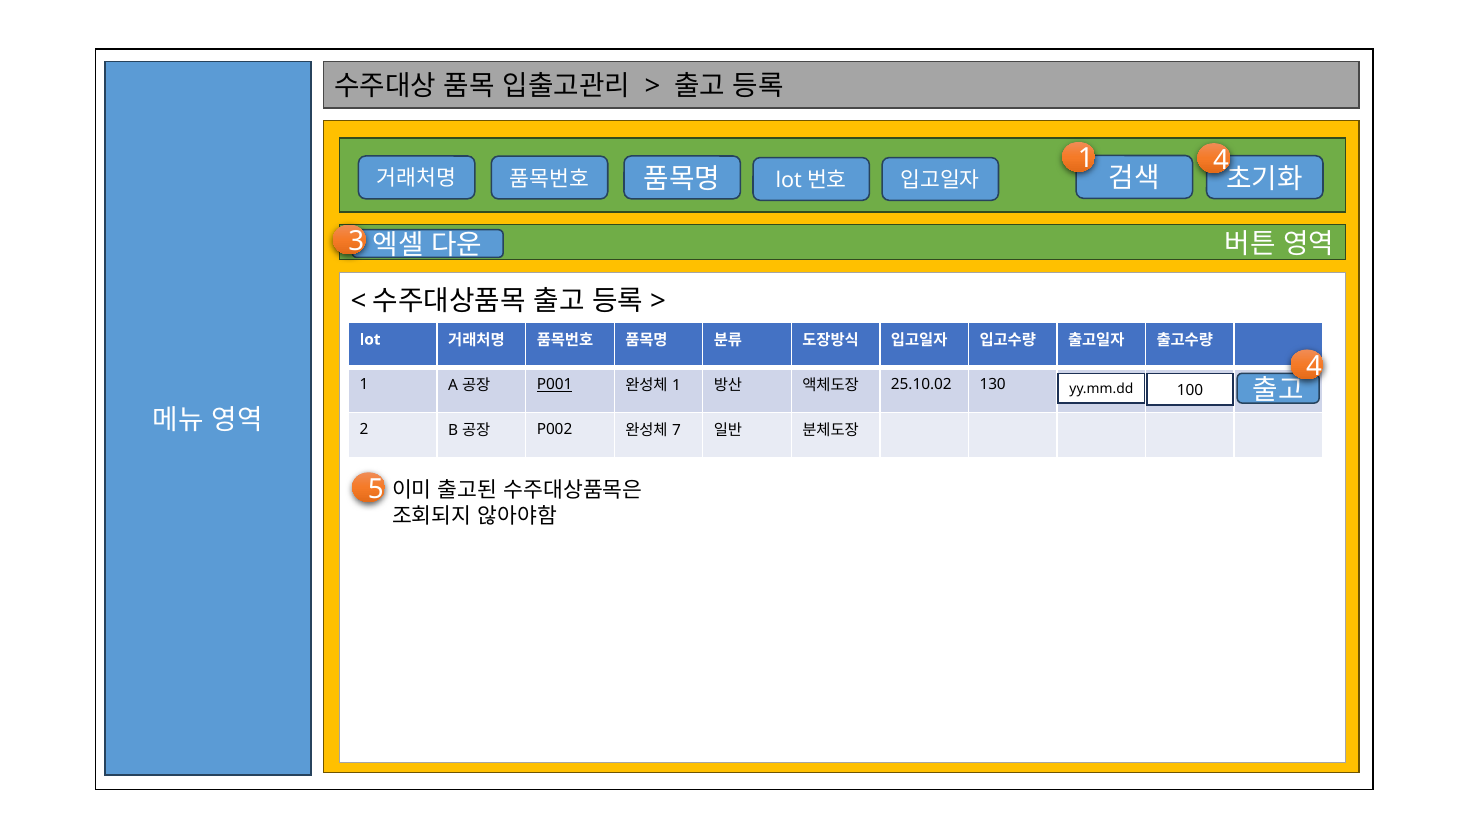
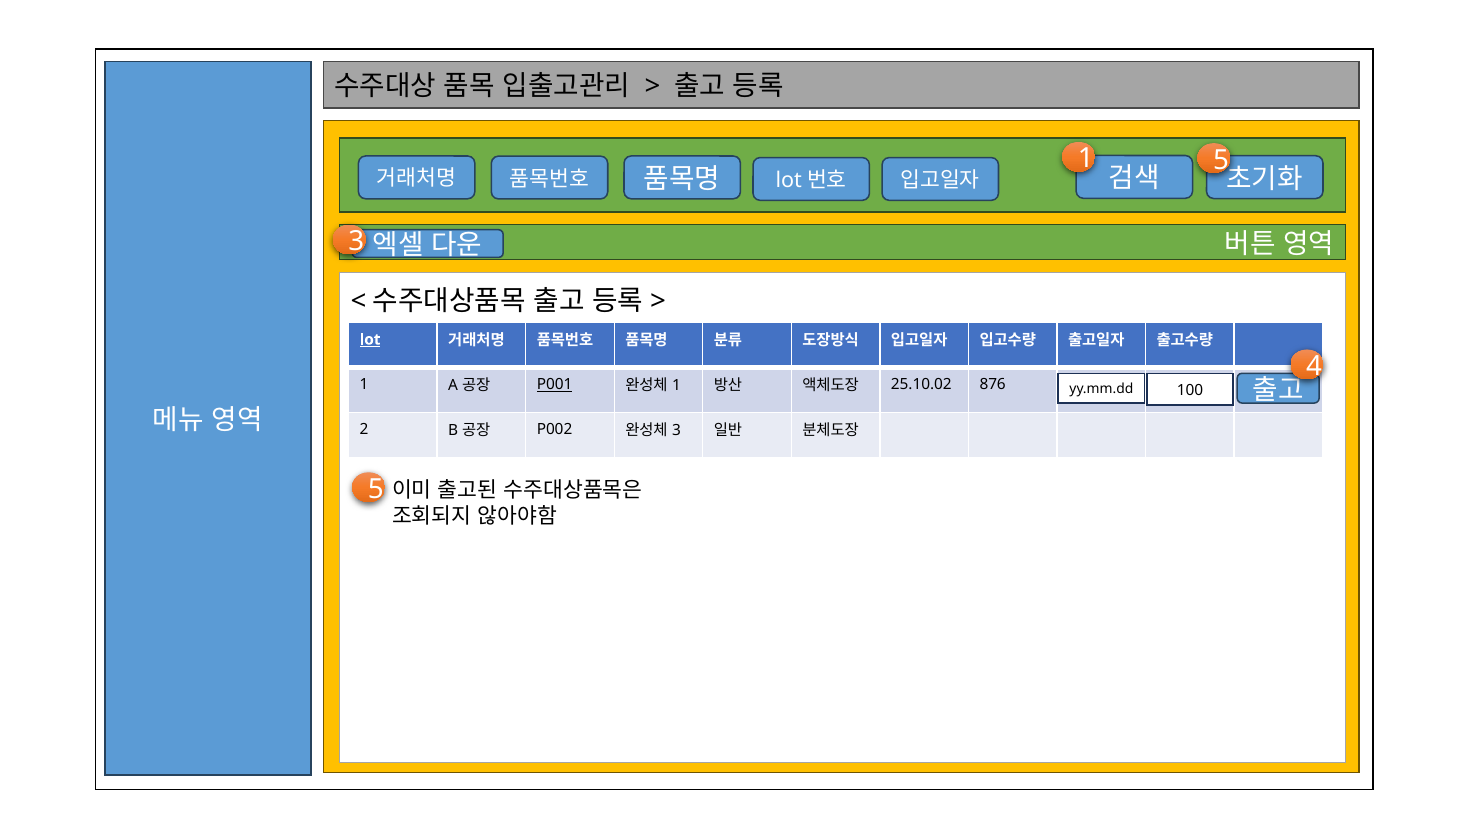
1 4: 4 -> 5
lot underline: none -> present
130: 130 -> 876
7 at (676, 431): 7 -> 3
